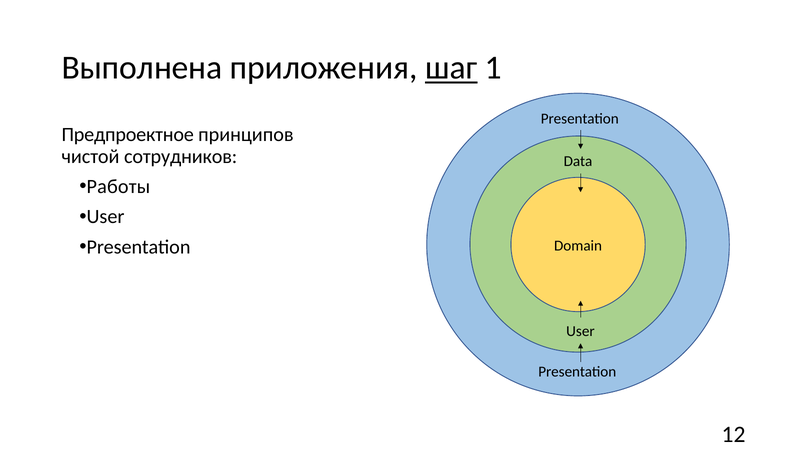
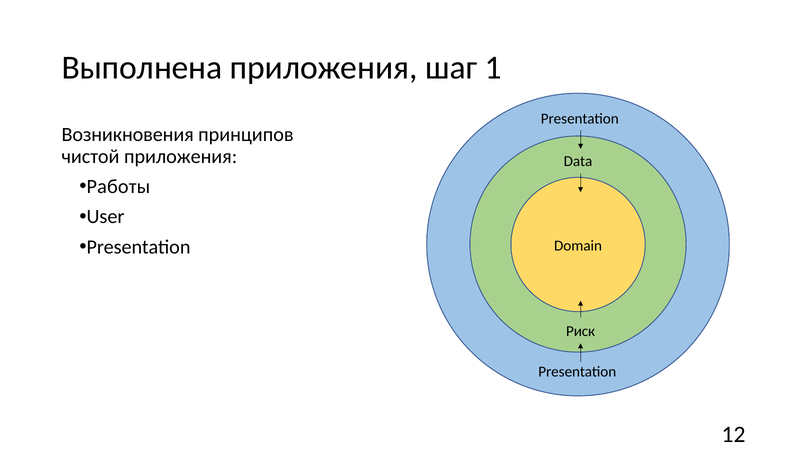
шаг underline: present -> none
Предпроектное: Предпроектное -> Возникновения
чистой сотрудников: сотрудников -> приложения
User at (580, 331): User -> Риск
